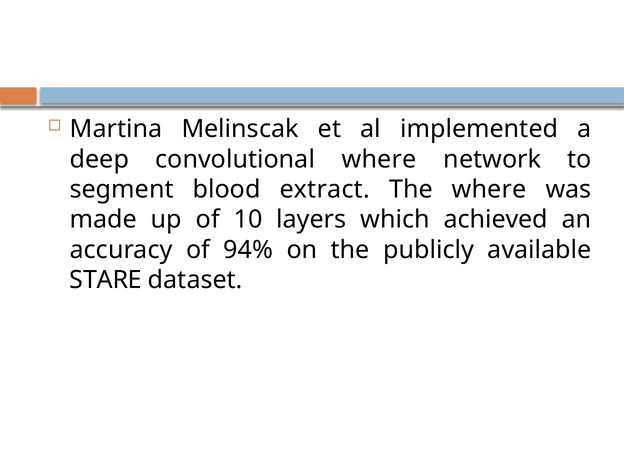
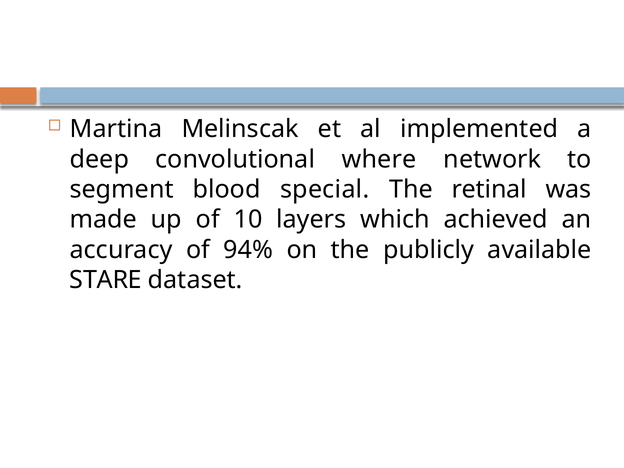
extract: extract -> special
The where: where -> retinal
